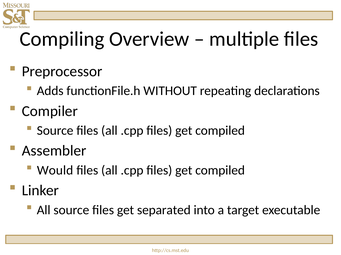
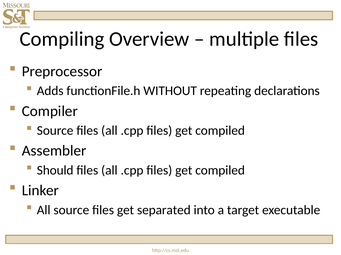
Would: Would -> Should
